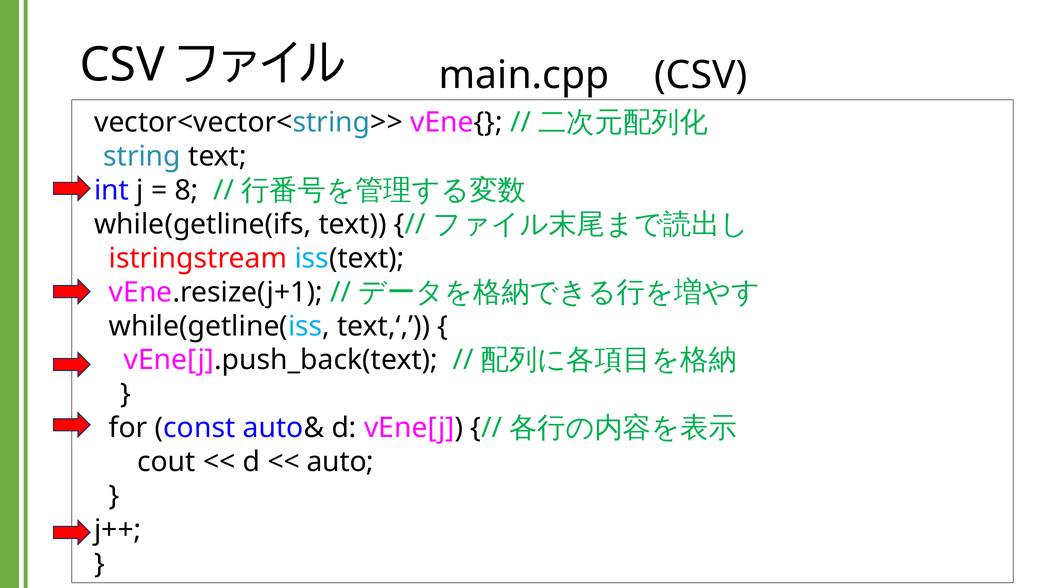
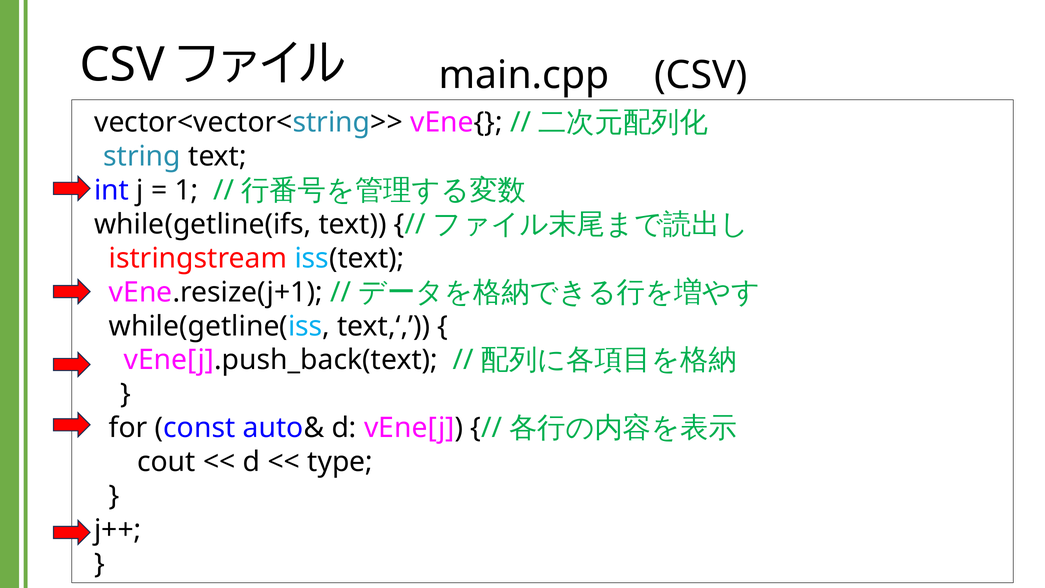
8: 8 -> 1
auto: auto -> type
